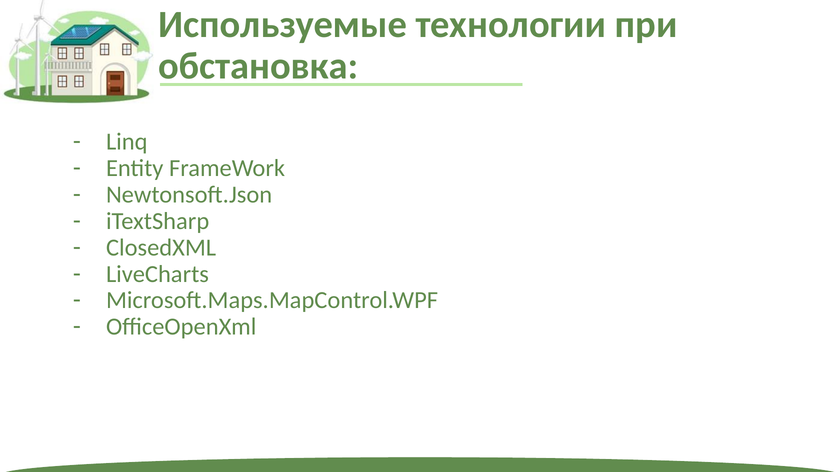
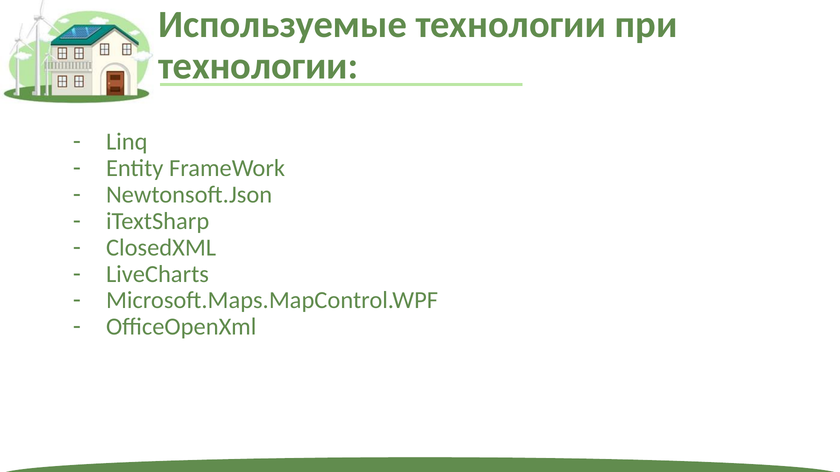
обстановка at (258, 66): обстановка -> технологии
